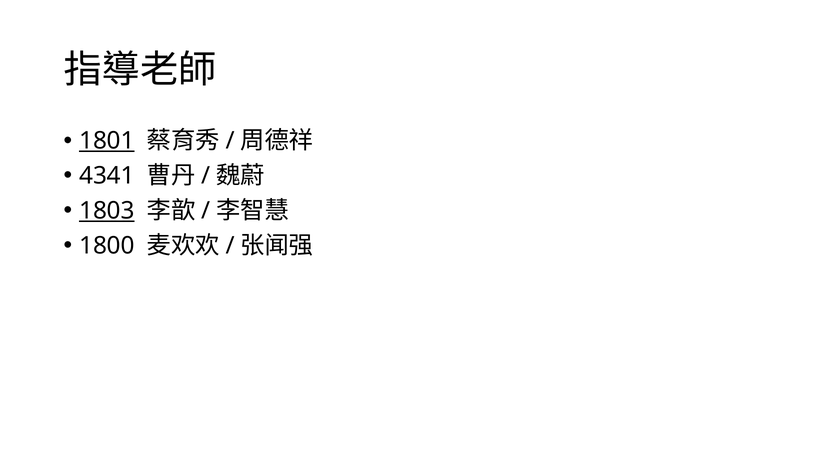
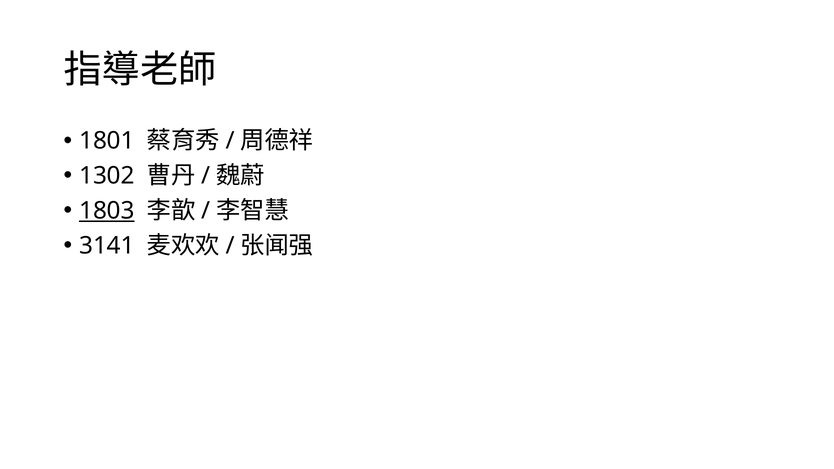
1801 underline: present -> none
4341: 4341 -> 1302
1800: 1800 -> 3141
